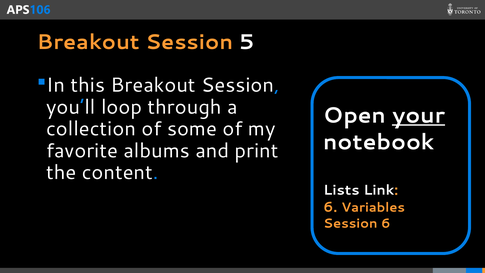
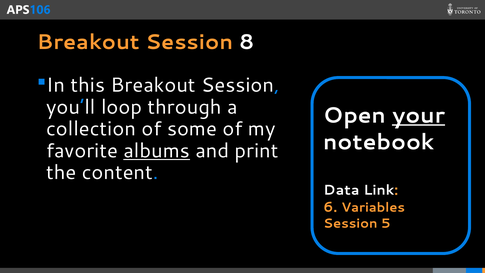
5: 5 -> 8
albums underline: none -> present
Lists: Lists -> Data
Session 6: 6 -> 5
